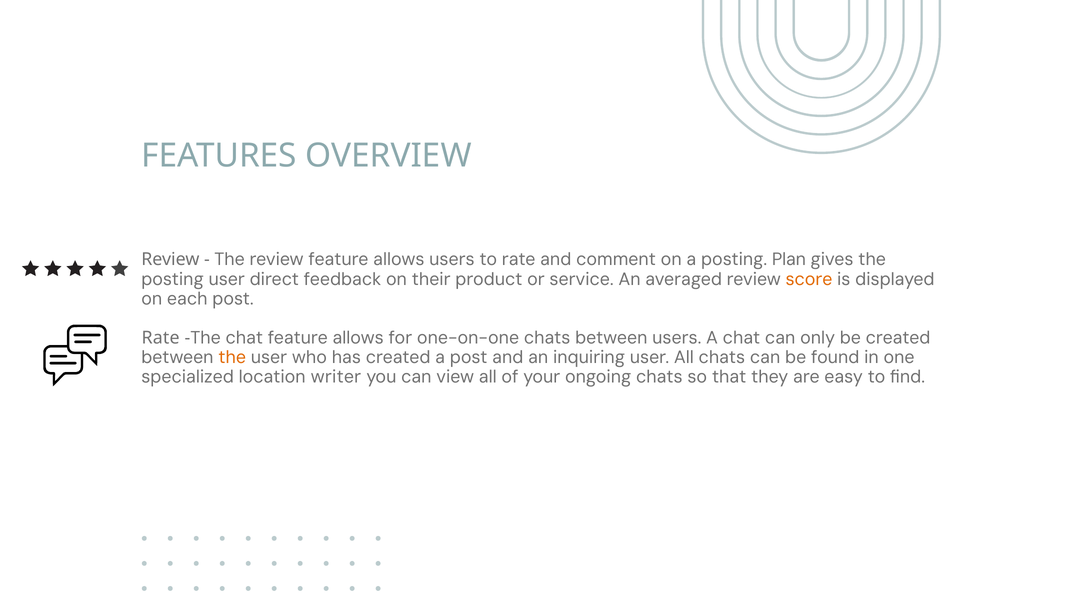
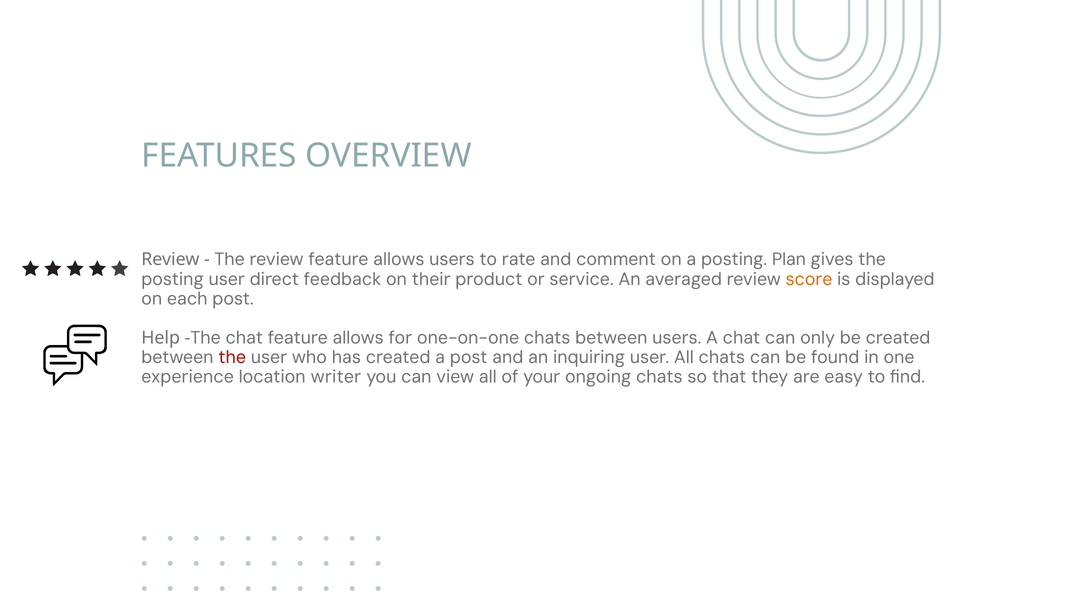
Rate at (161, 338): Rate -> Help
the at (232, 358) colour: orange -> red
specialized: specialized -> experience
